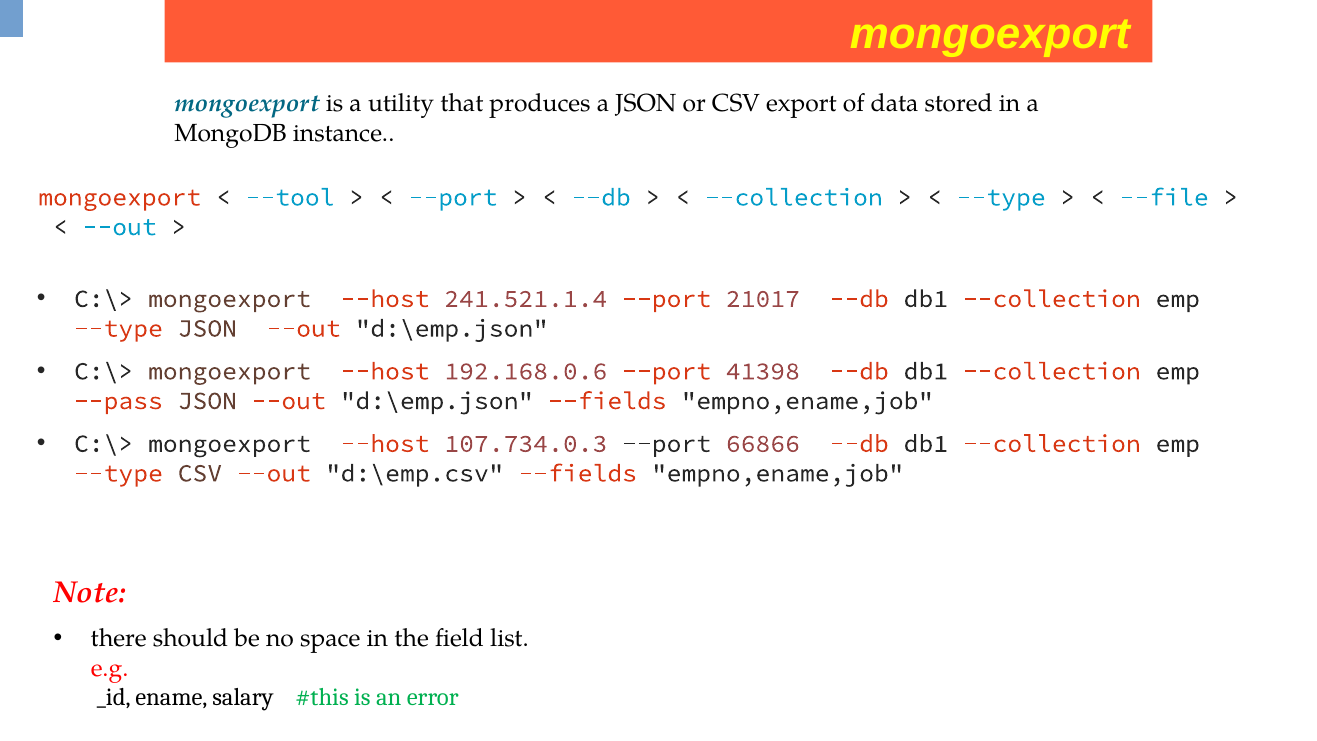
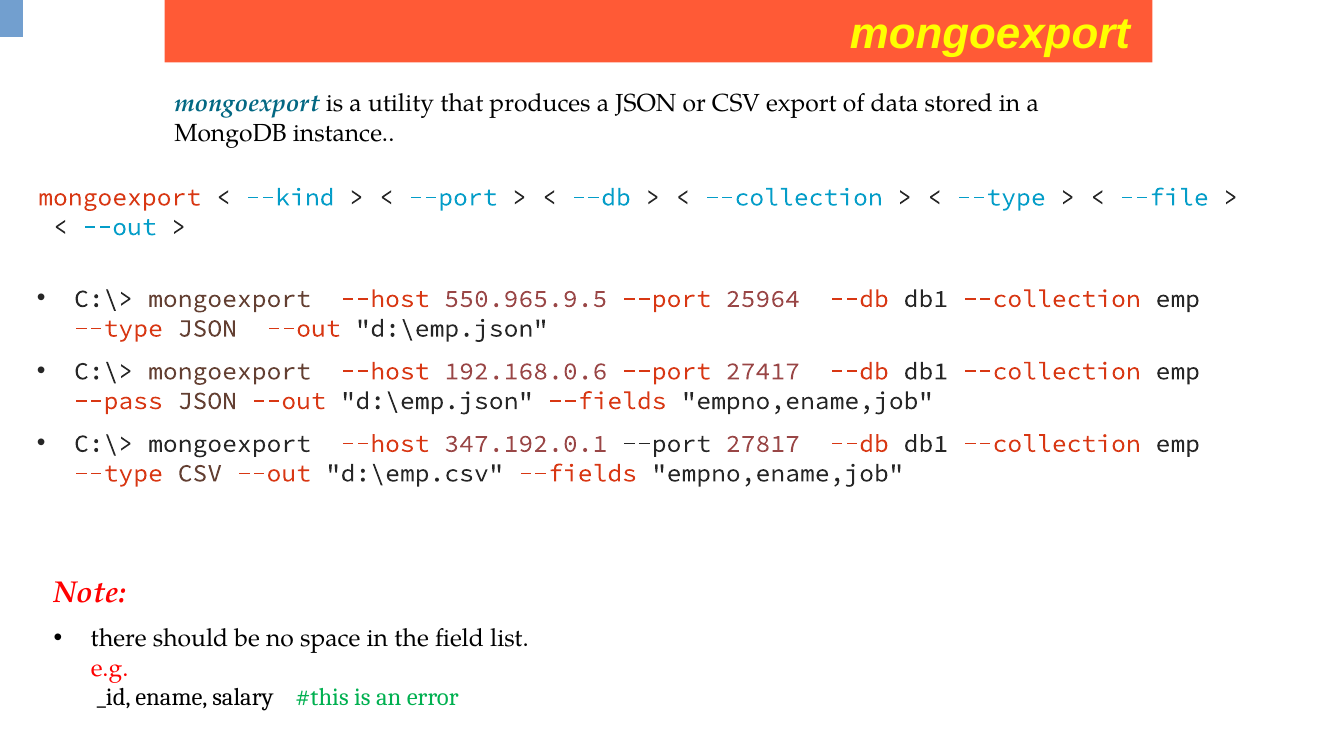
--tool: --tool -> --kind
241.521.1.4: 241.521.1.4 -> 550.965.9.5
21017: 21017 -> 25964
41398: 41398 -> 27417
107.734.0.3: 107.734.0.3 -> 347.192.0.1
66866: 66866 -> 27817
